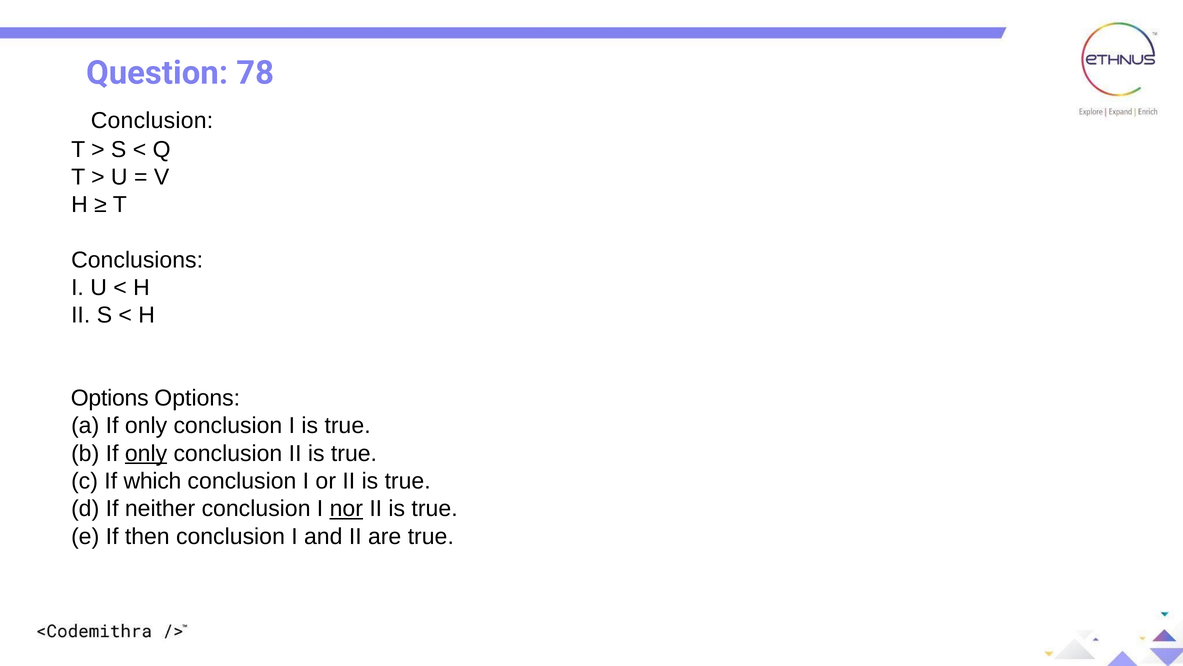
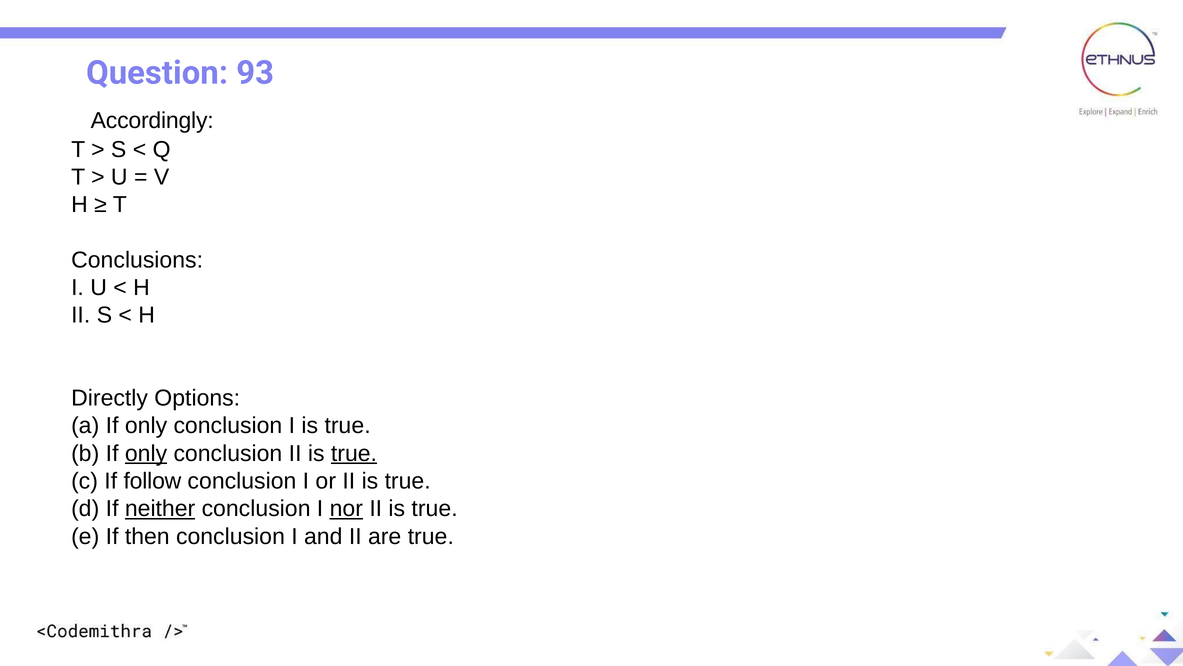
78: 78 -> 93
Conclusion at (152, 120): Conclusion -> Accordingly
Options at (110, 398): Options -> Directly
true at (354, 453) underline: none -> present
which: which -> follow
neither underline: none -> present
